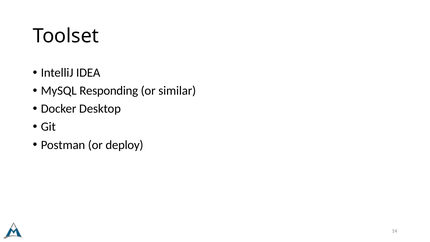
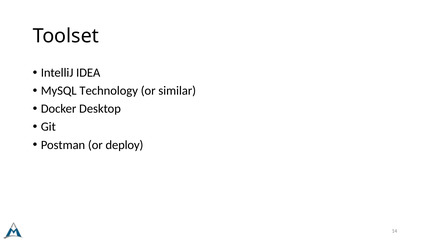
Responding: Responding -> Technology
